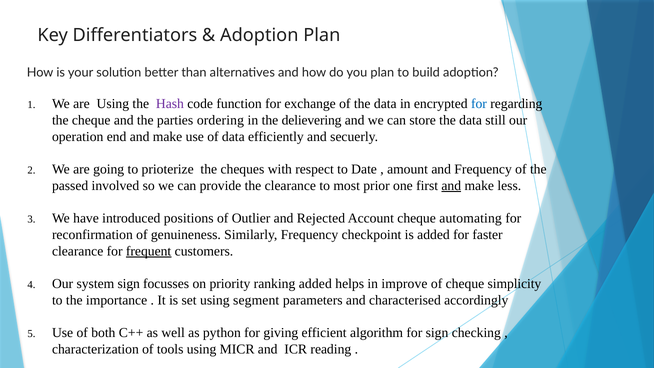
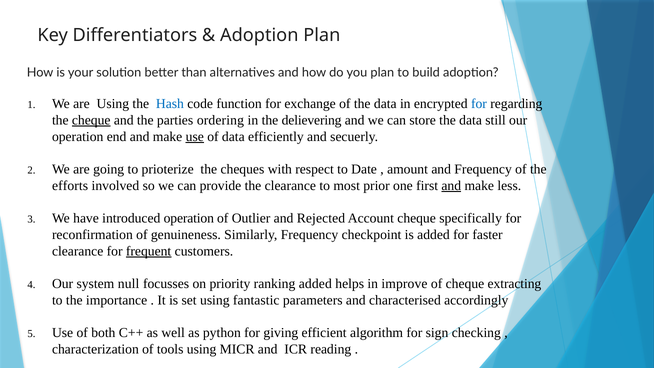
Hash colour: purple -> blue
cheque at (91, 120) underline: none -> present
use at (195, 137) underline: none -> present
passed: passed -> efforts
introduced positions: positions -> operation
automating: automating -> specifically
system sign: sign -> null
simplicity: simplicity -> extracting
segment: segment -> fantastic
